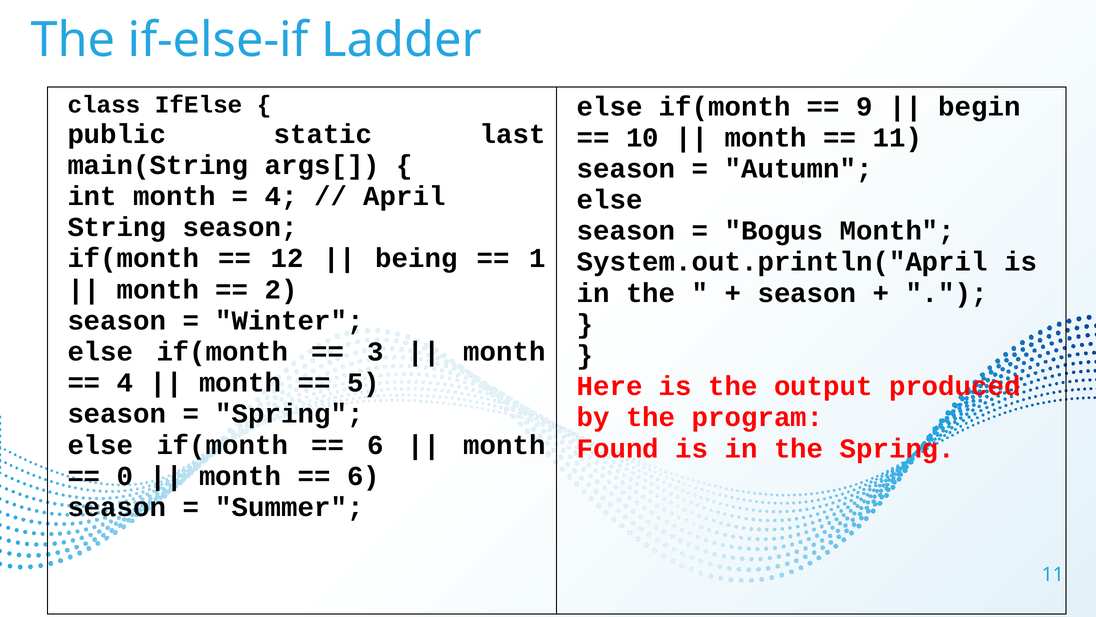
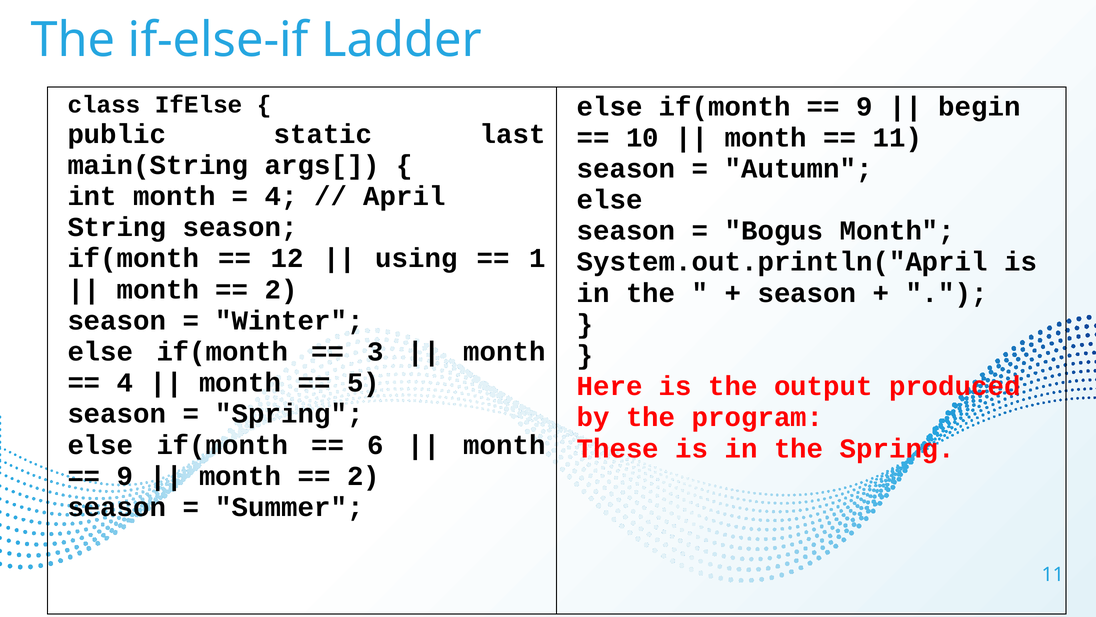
being: being -> using
Found: Found -> These
0 at (125, 476): 0 -> 9
6 at (363, 476): 6 -> 2
